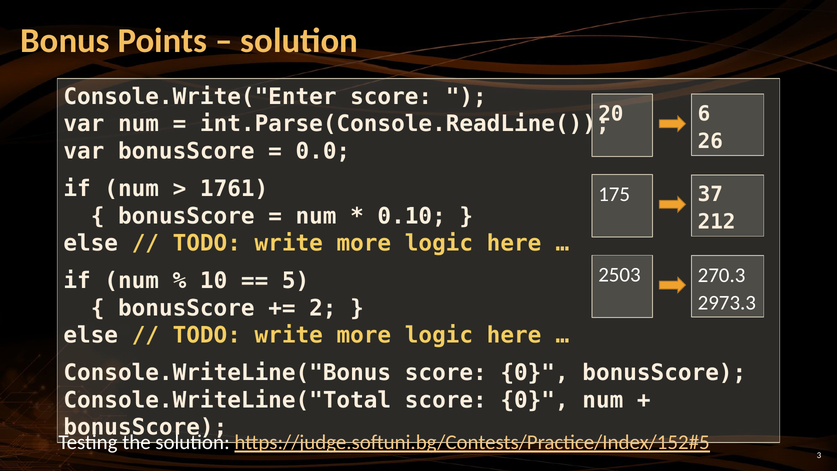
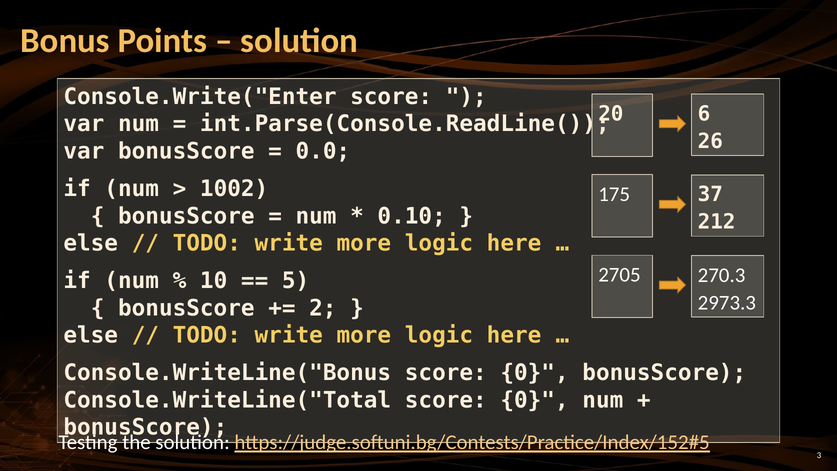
1761: 1761 -> 1002
2503: 2503 -> 2705
